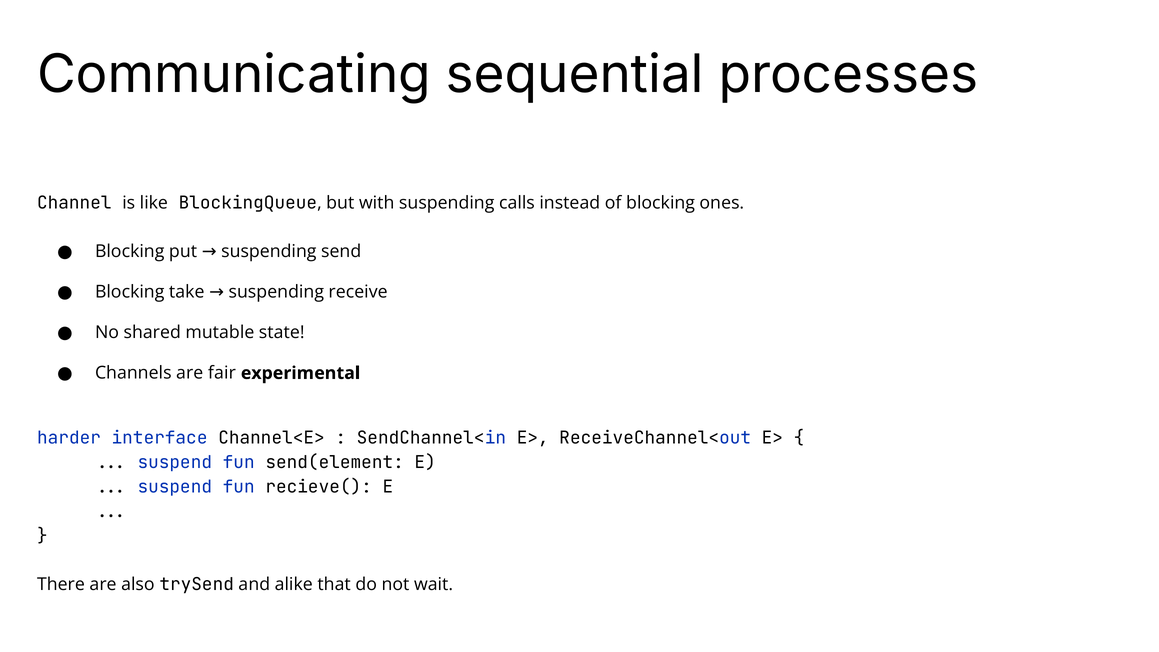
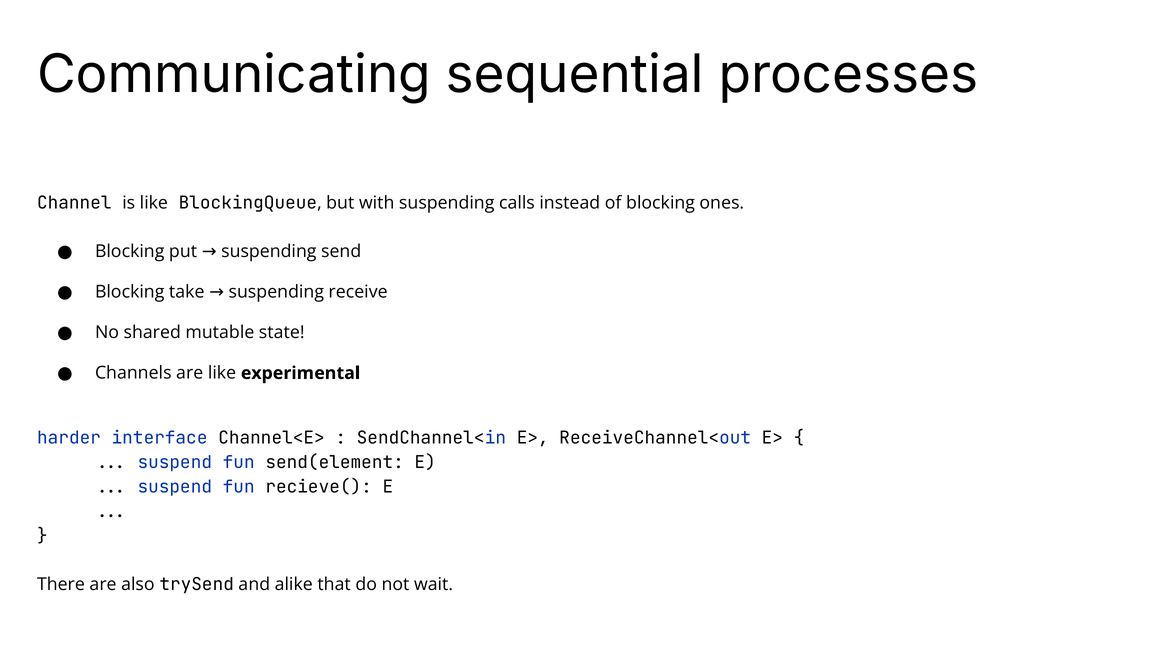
are fair: fair -> like
